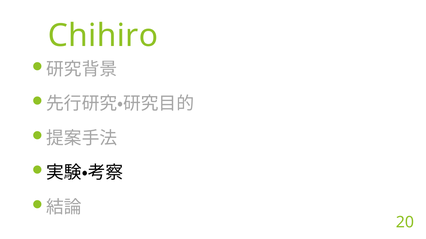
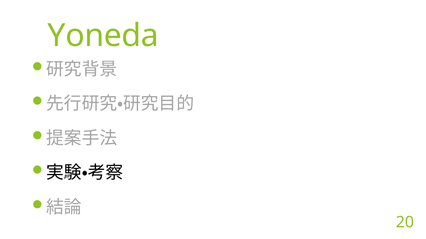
Chihiro: Chihiro -> Yoneda
